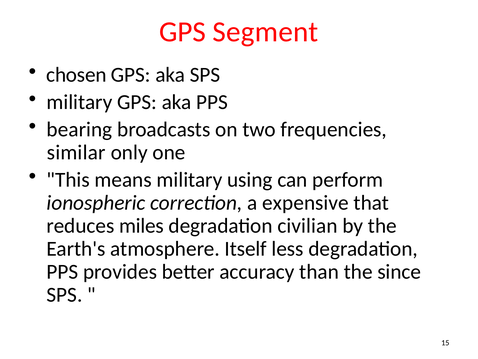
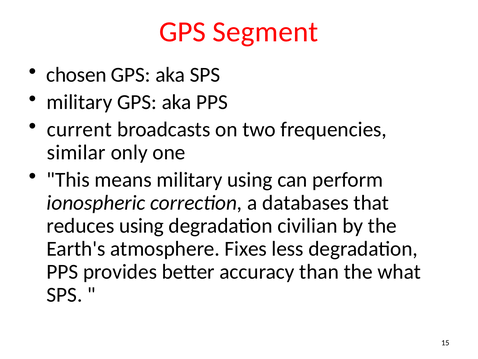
bearing: bearing -> current
expensive: expensive -> databases
reduces miles: miles -> using
Itself: Itself -> Fixes
since: since -> what
